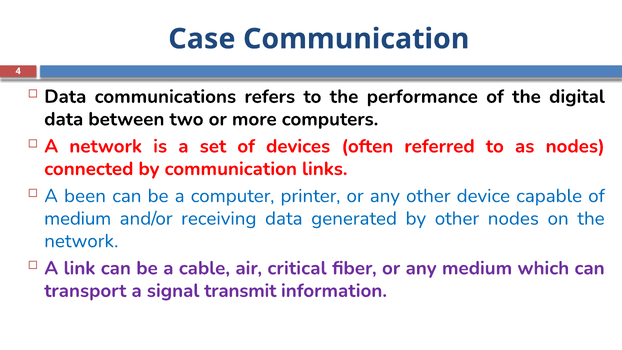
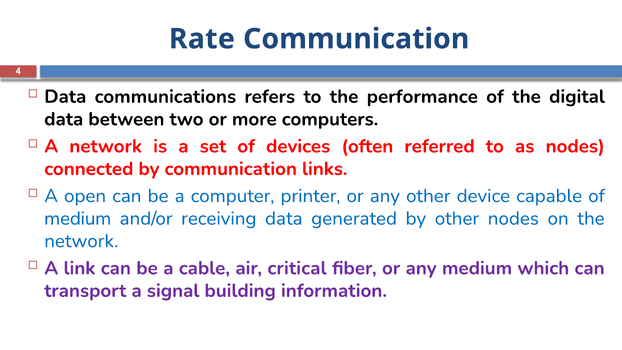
Case: Case -> Rate
been: been -> open
transmit: transmit -> building
